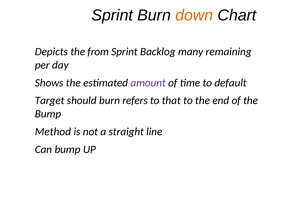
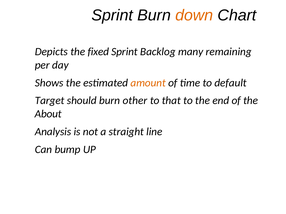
from: from -> fixed
amount colour: purple -> orange
refers: refers -> other
Bump at (48, 114): Bump -> About
Method: Method -> Analysis
